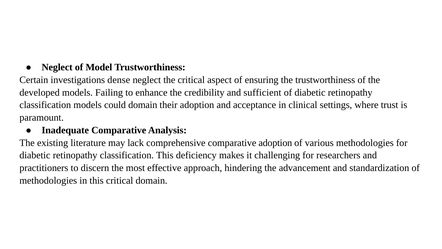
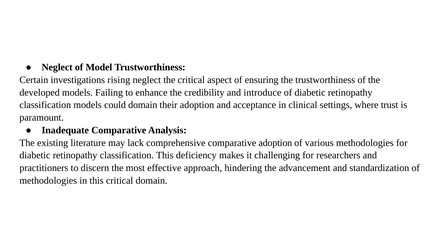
dense: dense -> rising
sufficient: sufficient -> introduce
